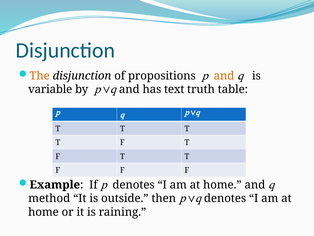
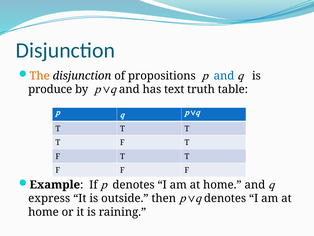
and at (224, 76) colour: orange -> blue
variable: variable -> produce
method: method -> express
